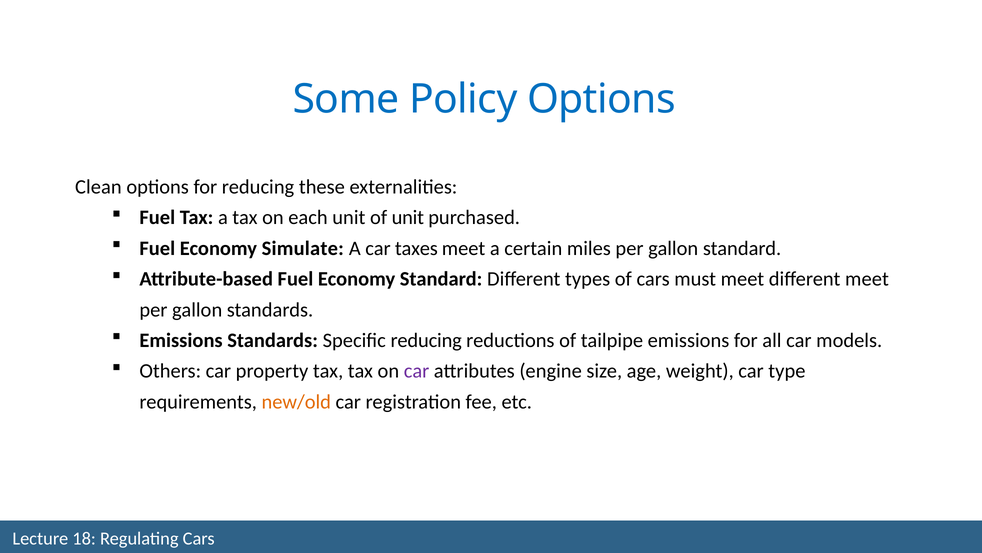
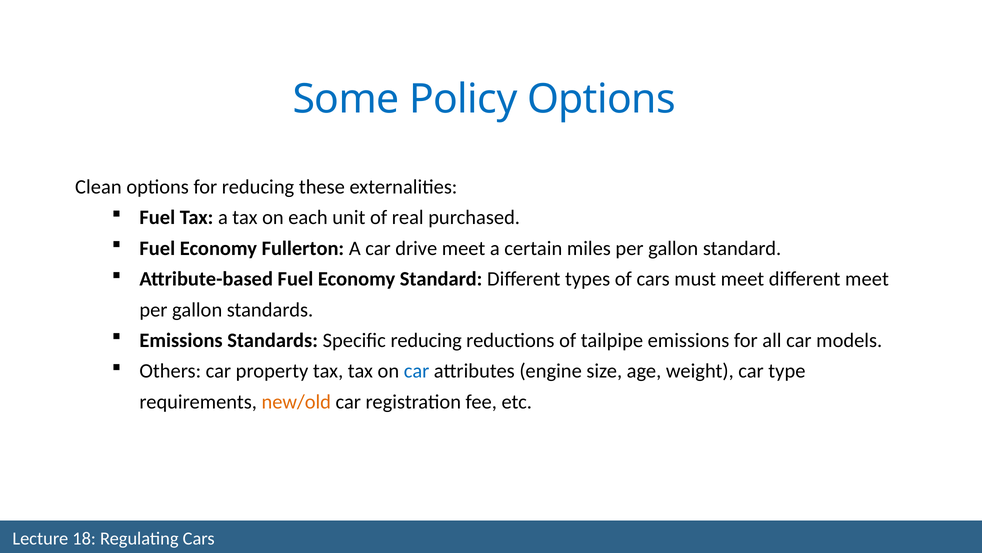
of unit: unit -> real
Simulate: Simulate -> Fullerton
taxes: taxes -> drive
car at (417, 371) colour: purple -> blue
